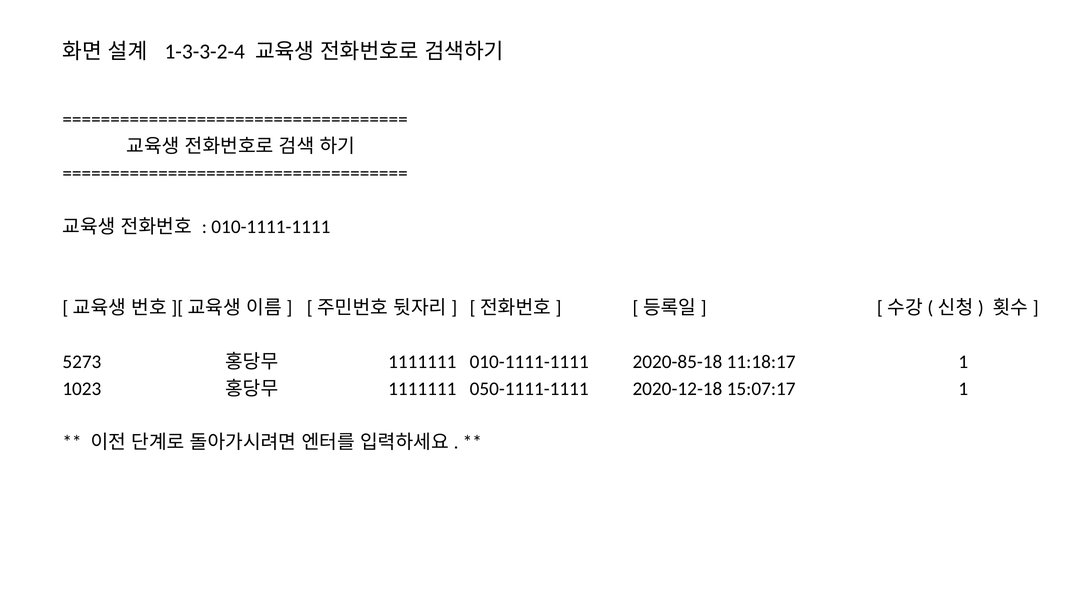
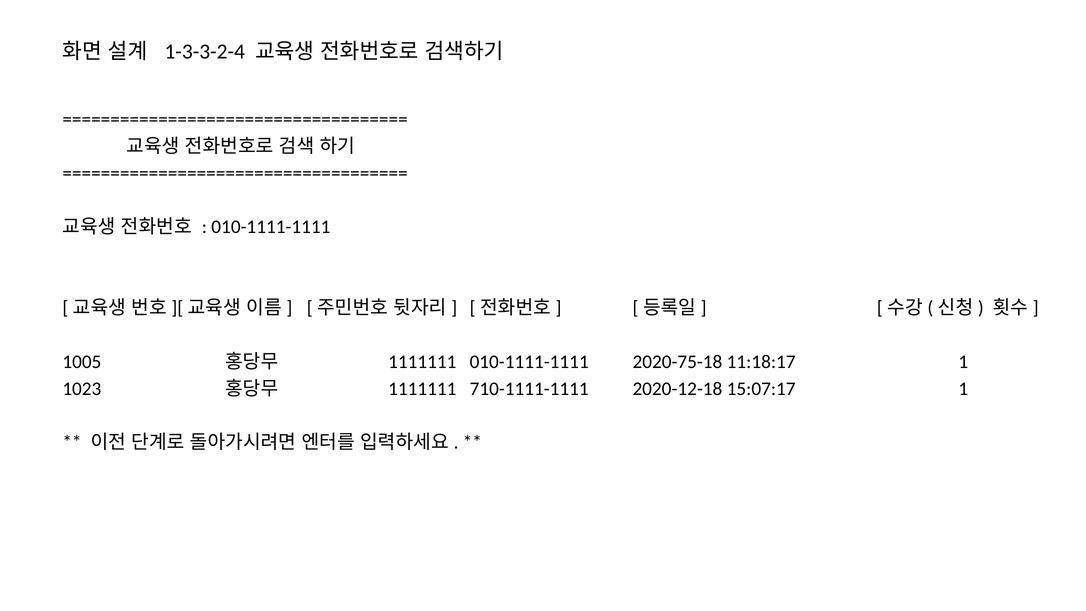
5273: 5273 -> 1005
2020-85-18: 2020-85-18 -> 2020-75-18
050-1111-1111: 050-1111-1111 -> 710-1111-1111
